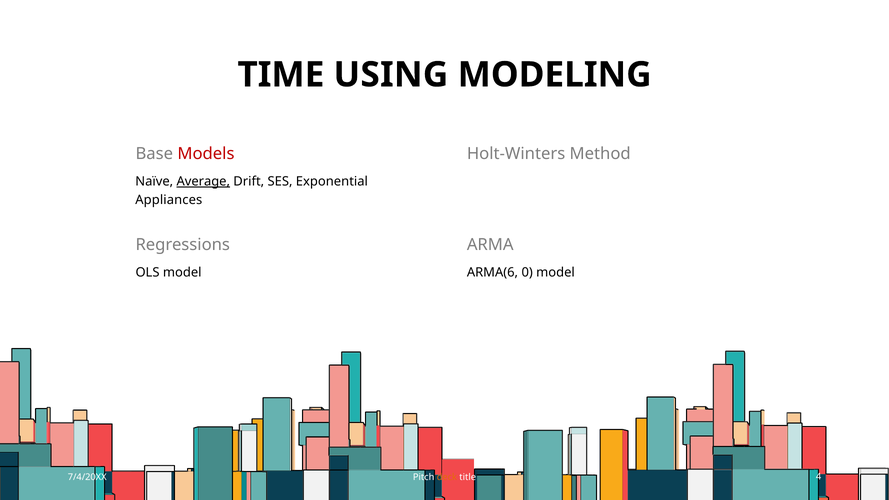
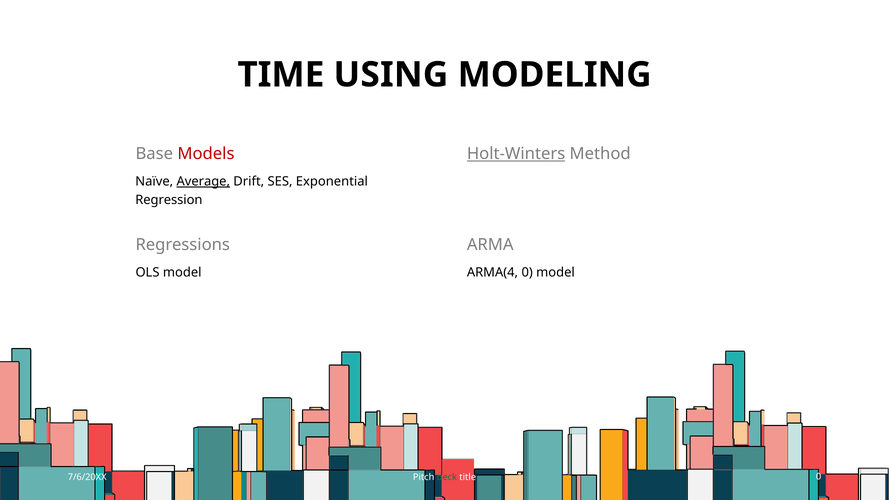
Holt-Winters underline: none -> present
Appliances: Appliances -> Regression
ARMA(6: ARMA(6 -> ARMA(4
7/4/20XX: 7/4/20XX -> 7/6/20XX
deck colour: orange -> green
title 4: 4 -> 0
